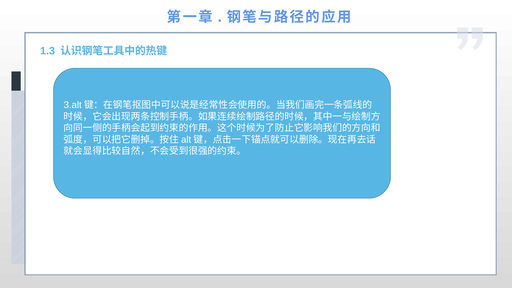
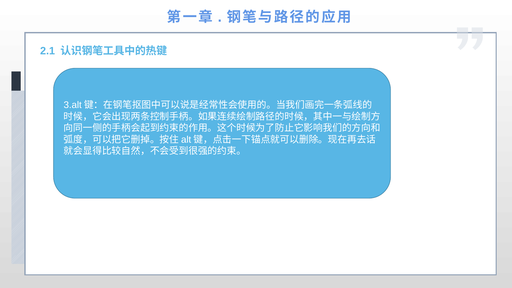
1.3: 1.3 -> 2.1
